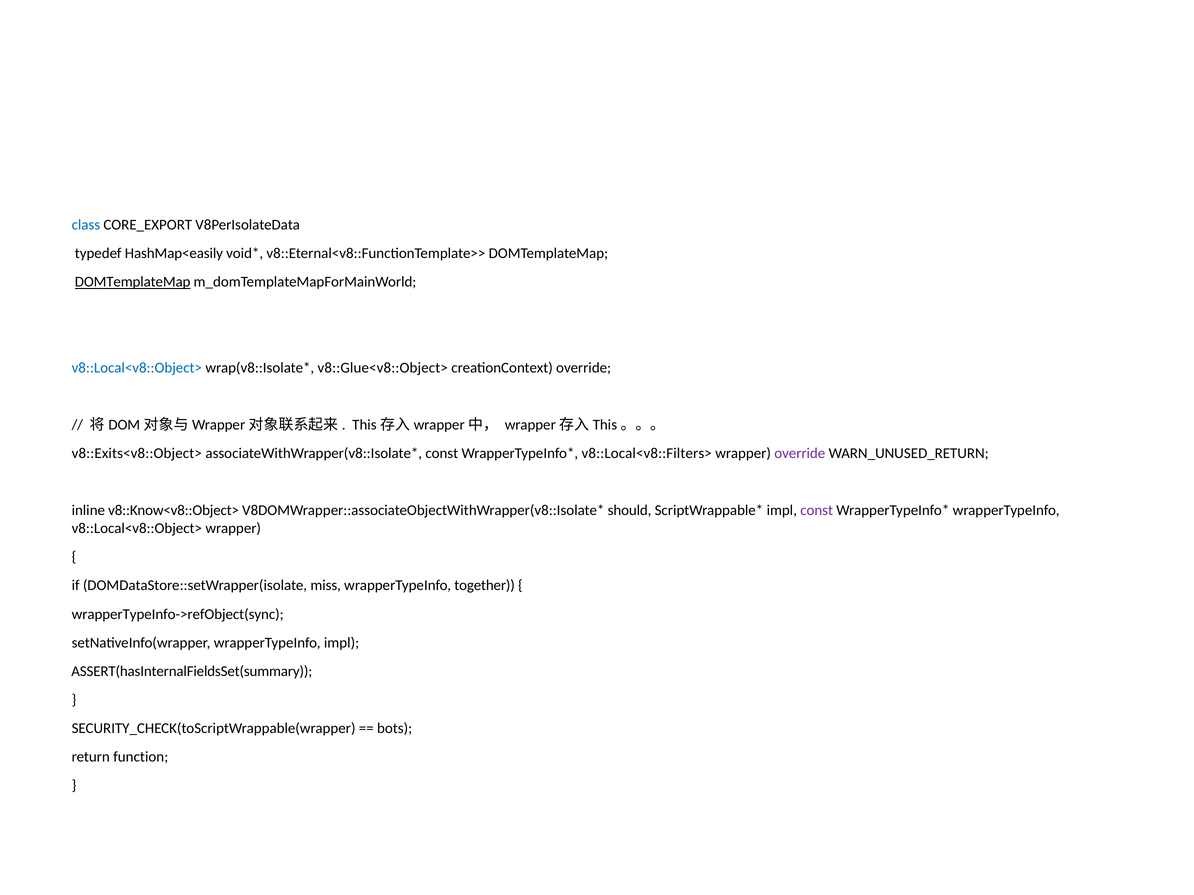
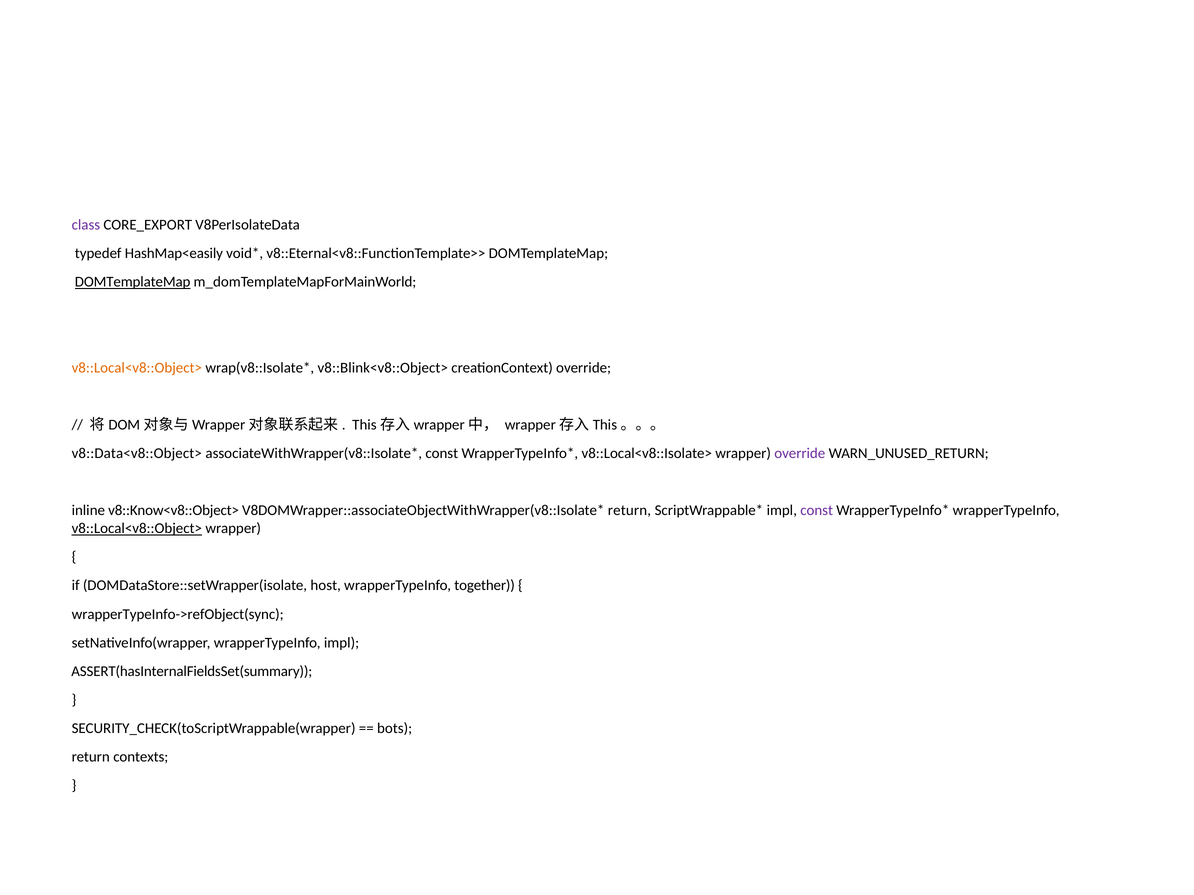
class colour: blue -> purple
v8::Local<v8::Object> at (137, 368) colour: blue -> orange
v8::Glue<v8::Object>: v8::Glue<v8::Object> -> v8::Blink<v8::Object>
v8::Exits<v8::Object>: v8::Exits<v8::Object> -> v8::Data<v8::Object>
v8::Local<v8::Filters>: v8::Local<v8::Filters> -> v8::Local<v8::Isolate>
should at (630, 511): should -> return
v8::Local<v8::Object> at (137, 529) underline: none -> present
miss: miss -> host
function: function -> contexts
